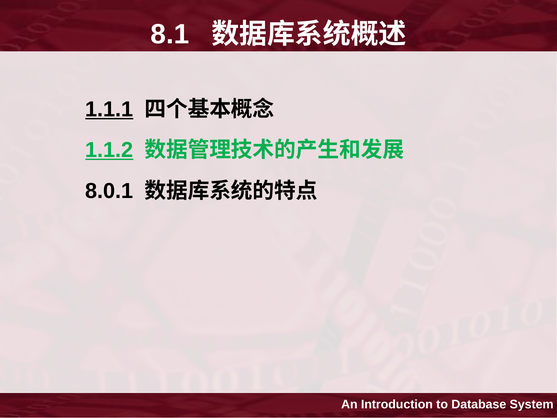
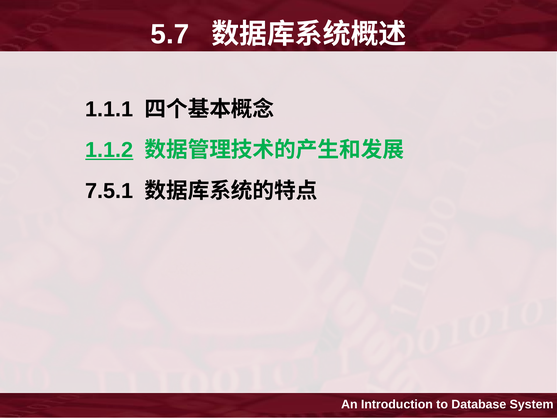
8.1: 8.1 -> 5.7
1.1.1 underline: present -> none
8.0.1: 8.0.1 -> 7.5.1
